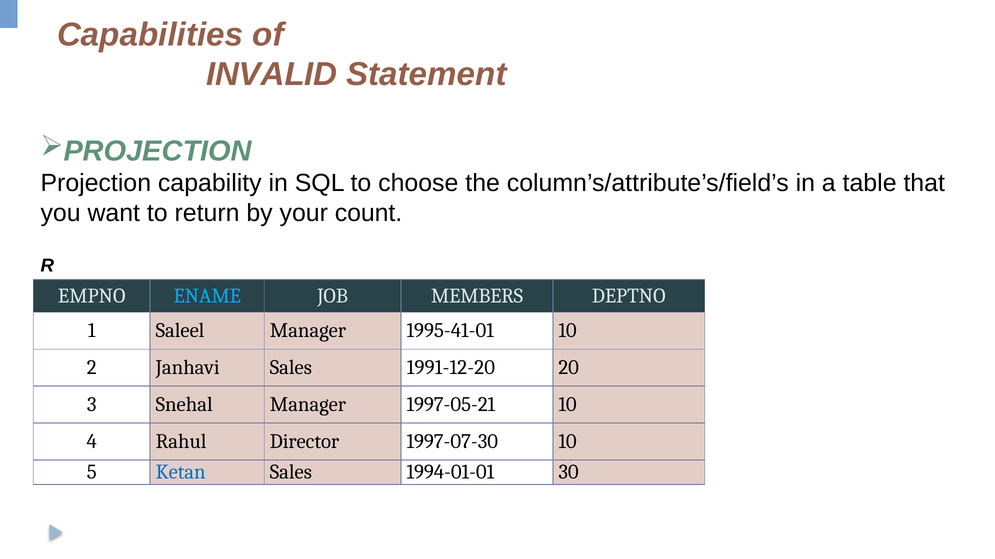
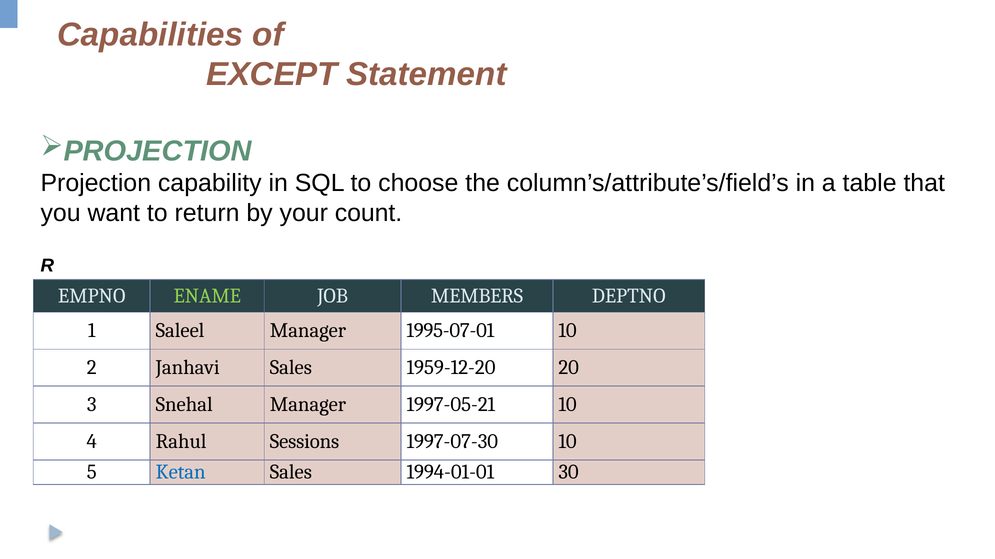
INVALID: INVALID -> EXCEPT
ENAME colour: light blue -> light green
1995-41-01: 1995-41-01 -> 1995-07-01
1991-12-20: 1991-12-20 -> 1959-12-20
Director: Director -> Sessions
